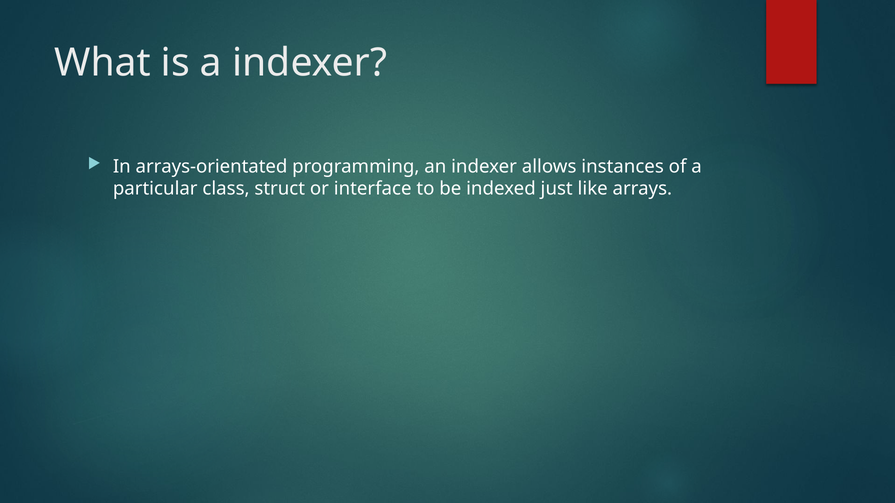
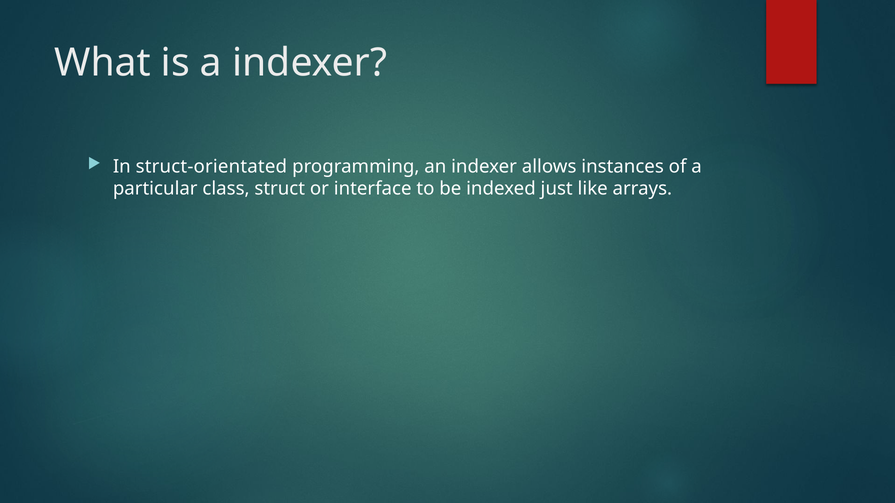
arrays-orientated: arrays-orientated -> struct-orientated
